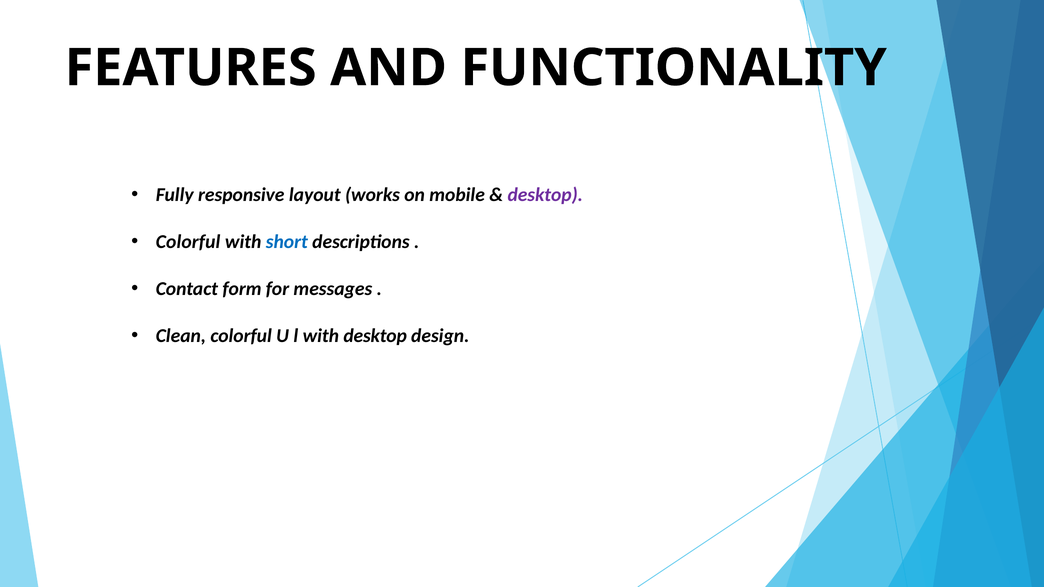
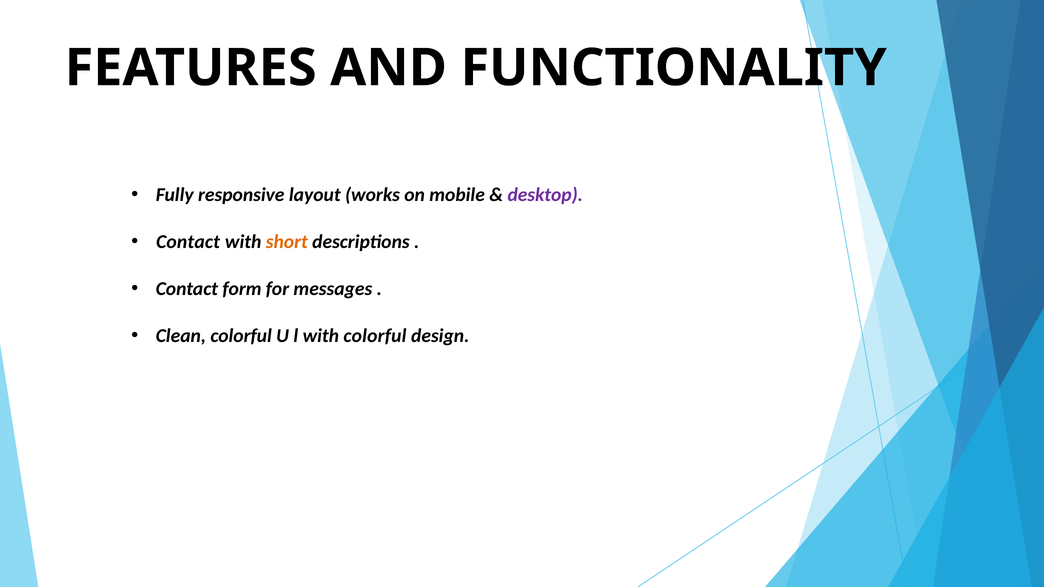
Colorful at (188, 242): Colorful -> Contact
short colour: blue -> orange
with desktop: desktop -> colorful
